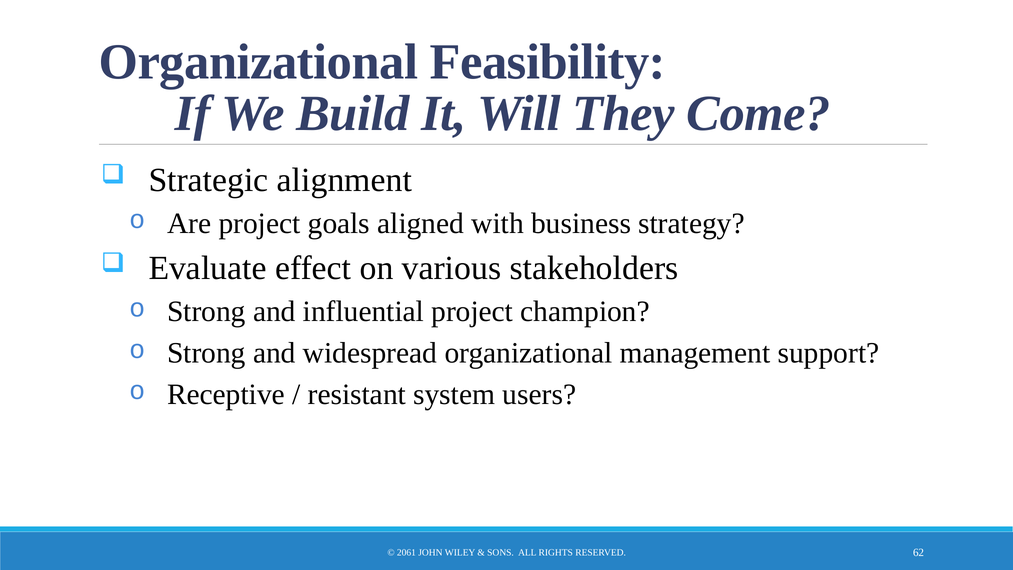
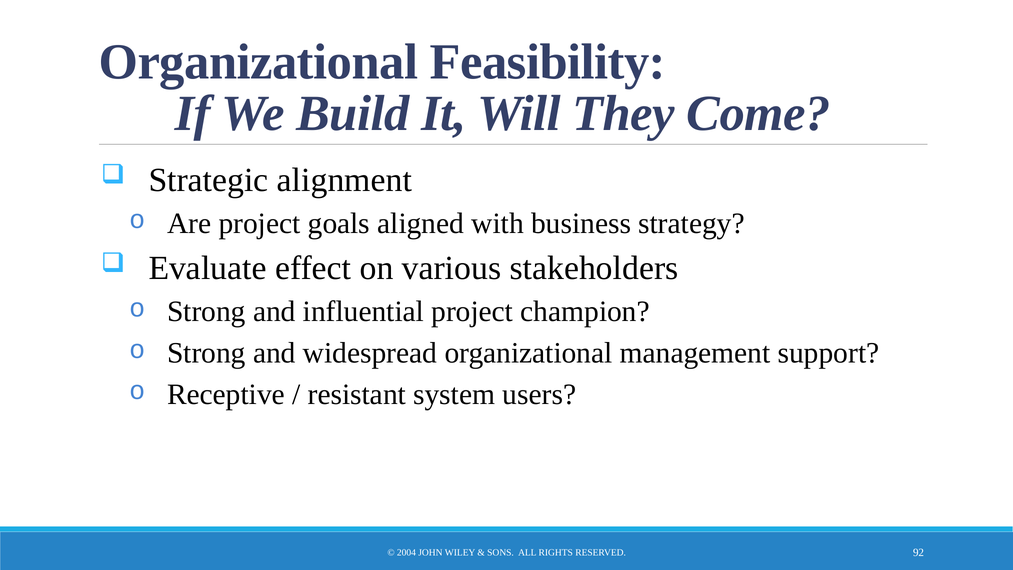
2061: 2061 -> 2004
62: 62 -> 92
